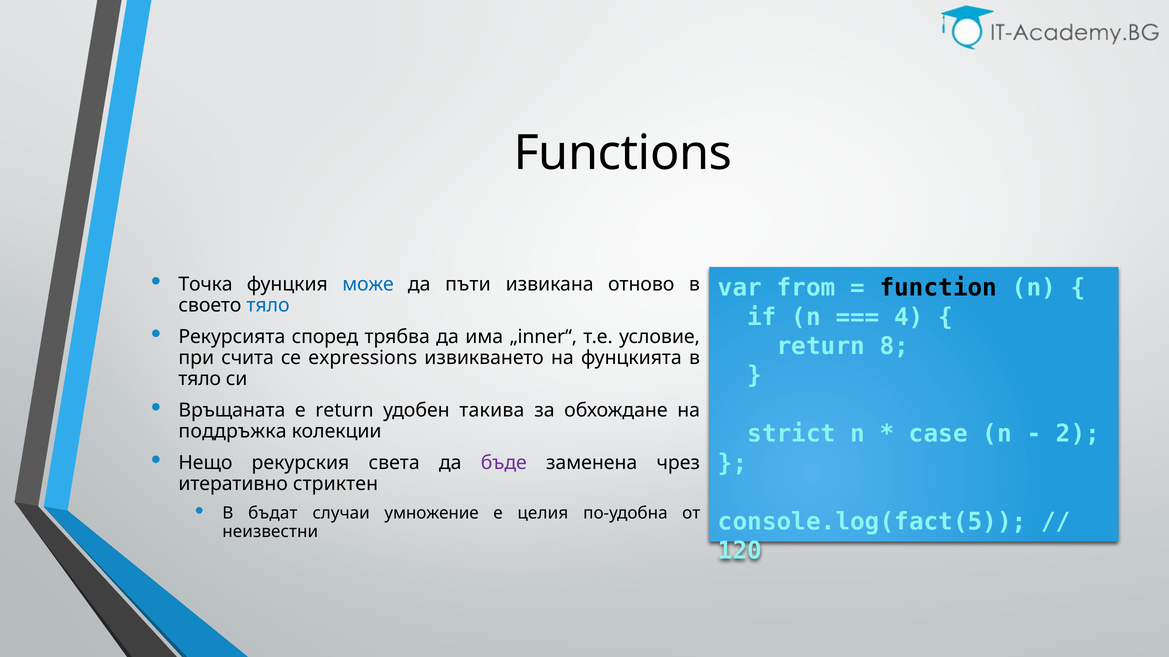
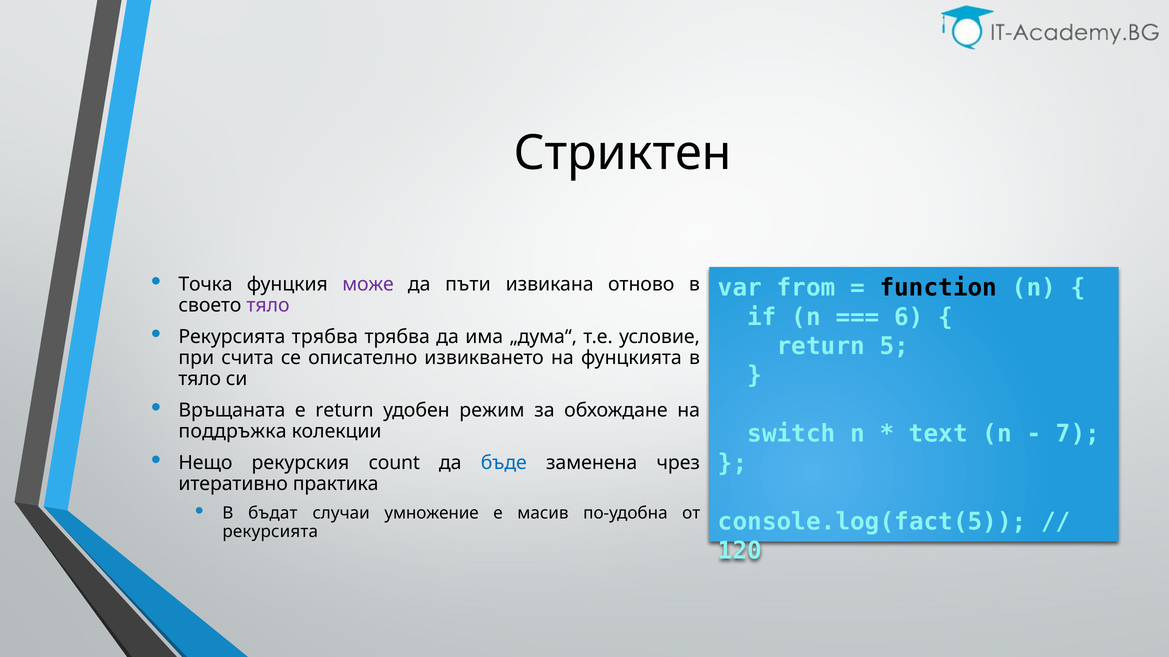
Functions: Functions -> Стриктен
може colour: blue -> purple
тяло at (268, 306) colour: blue -> purple
4: 4 -> 6
Рекурсията според: според -> трябва
„inner“: „inner“ -> „дума“
8: 8 -> 5
expressions: expressions -> описателно
такива: такива -> режим
strict: strict -> switch
case: case -> text
2: 2 -> 7
света: света -> count
бъде colour: purple -> blue
стриктен: стриктен -> практика
целия: целия -> масив
неизвестни at (270, 532): неизвестни -> рекурсията
